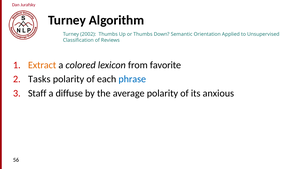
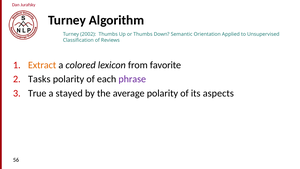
phrase colour: blue -> purple
Staff: Staff -> True
diffuse: diffuse -> stayed
anxious: anxious -> aspects
